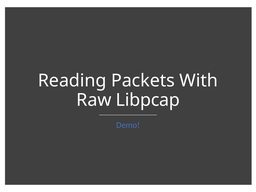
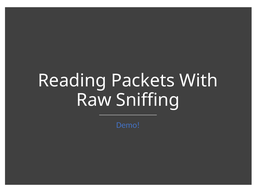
Libpcap: Libpcap -> Sniffing
